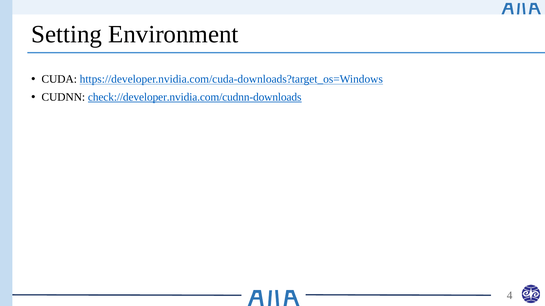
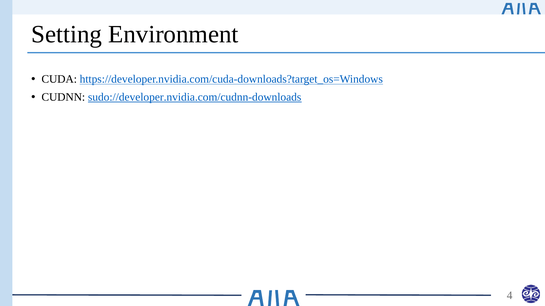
check://developer.nvidia.com/cudnn-downloads: check://developer.nvidia.com/cudnn-downloads -> sudo://developer.nvidia.com/cudnn-downloads
